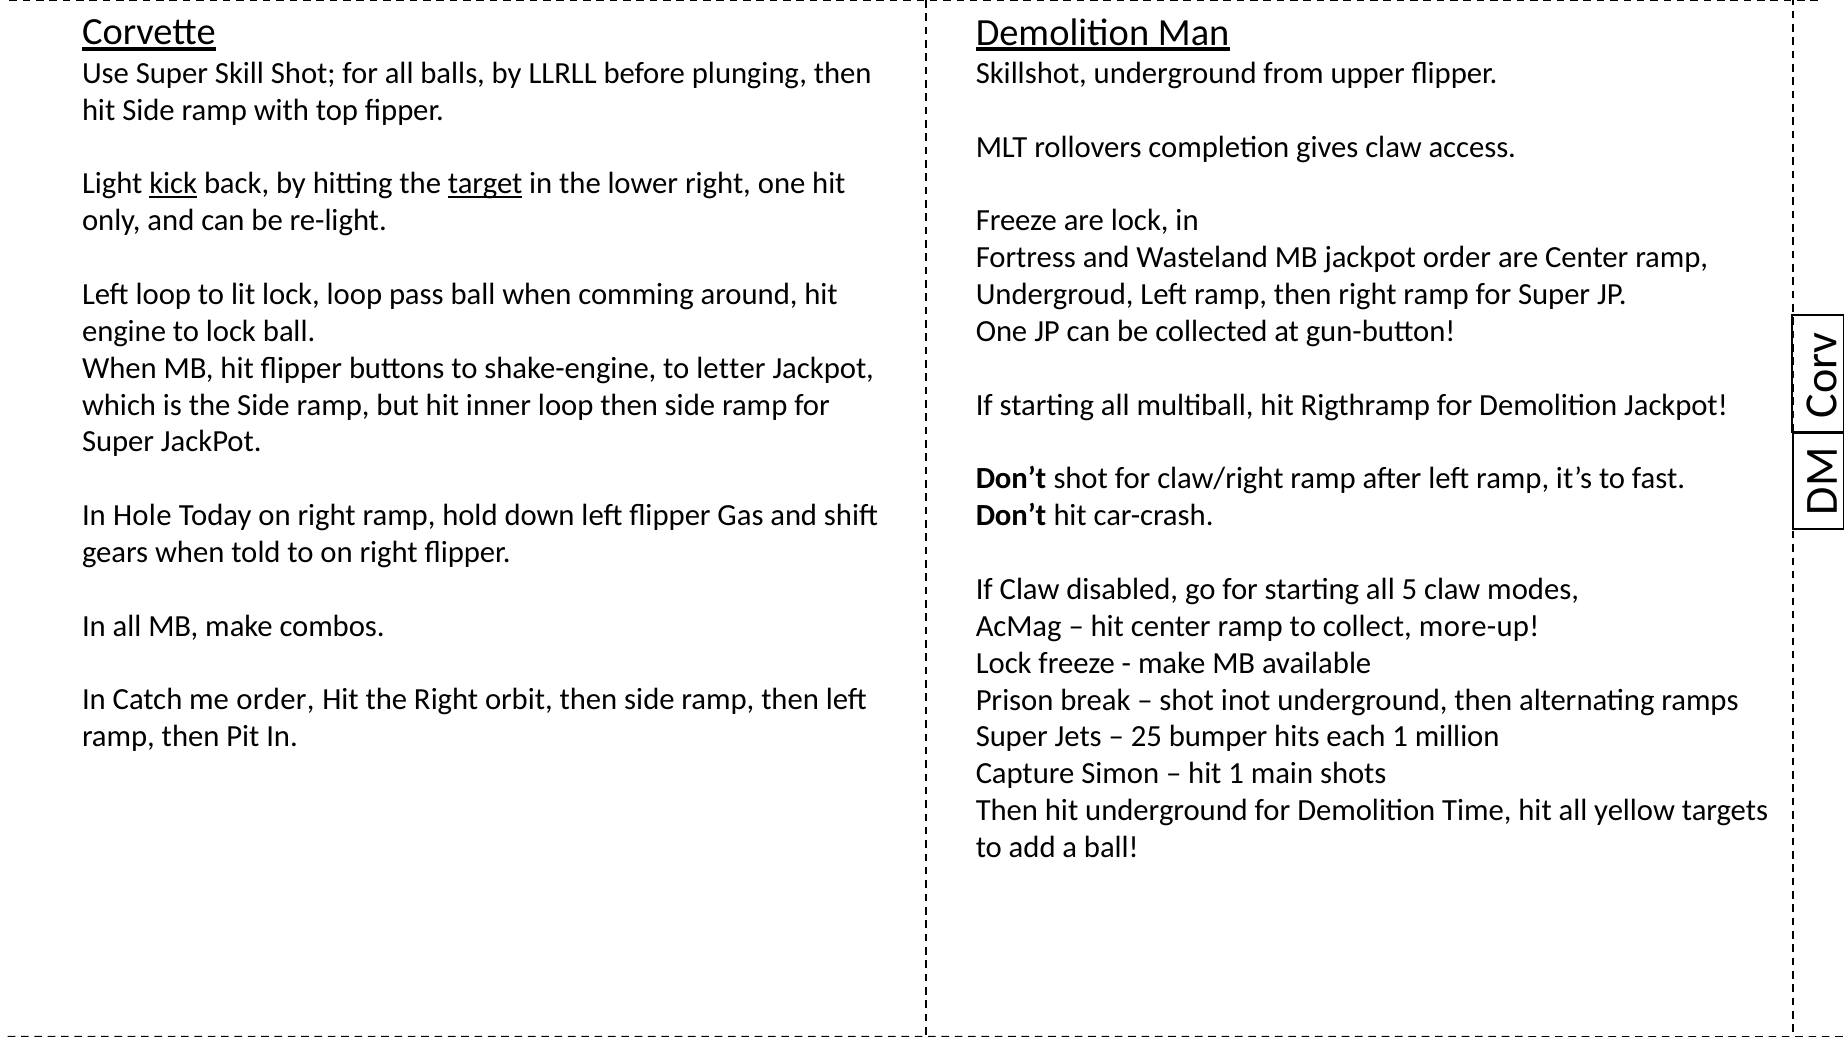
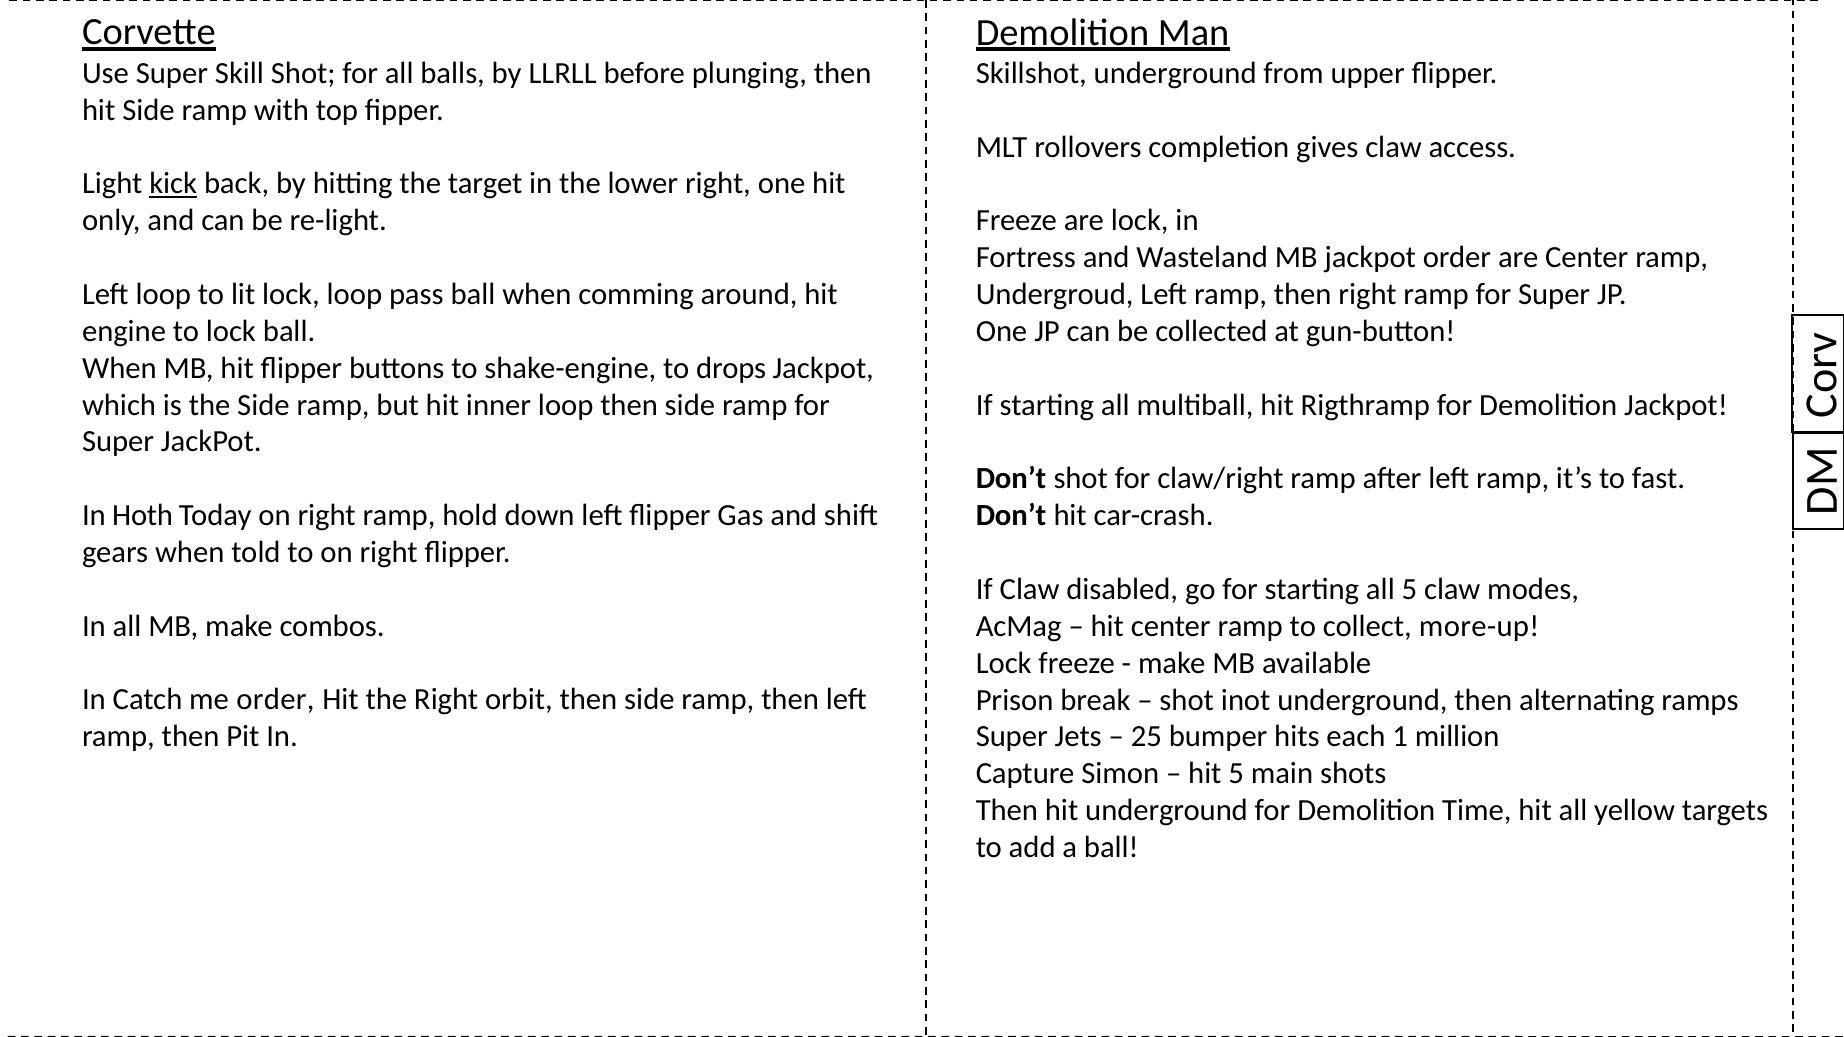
target underline: present -> none
letter: letter -> drops
Hole: Hole -> Hoth
hit 1: 1 -> 5
